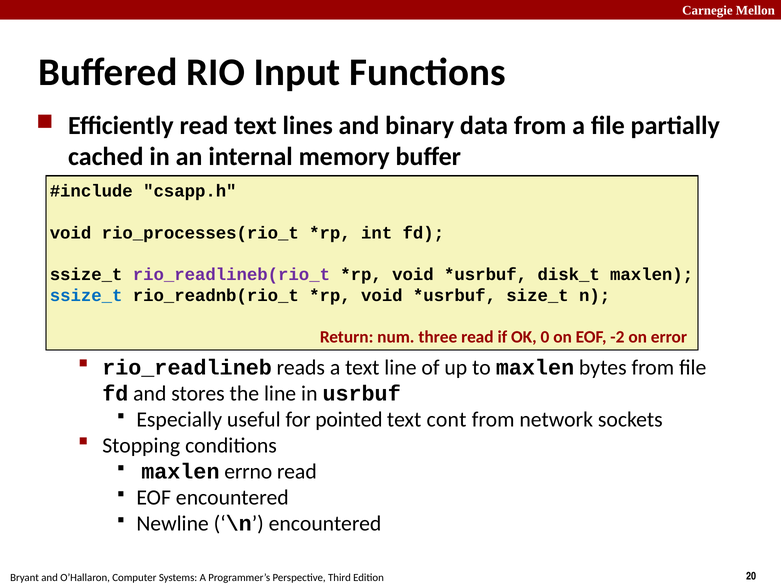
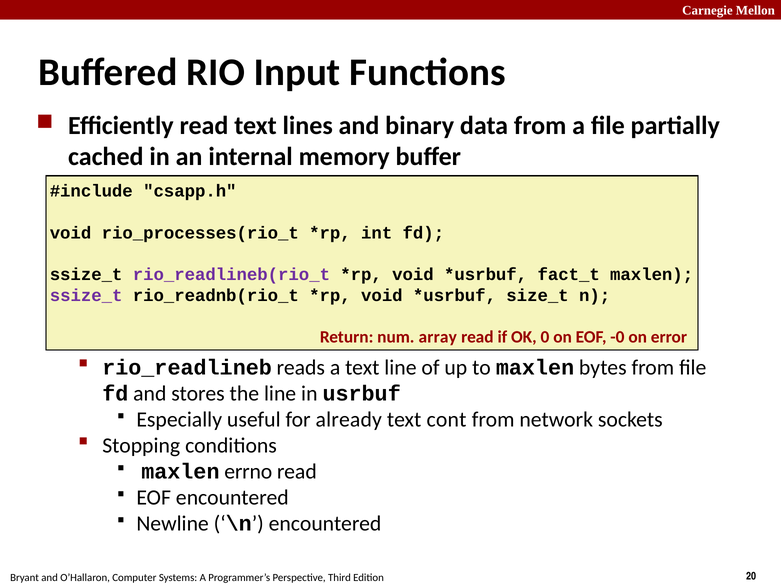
disk_t: disk_t -> fact_t
ssize_t at (86, 295) colour: blue -> purple
three: three -> array
-2: -2 -> -0
pointed: pointed -> already
